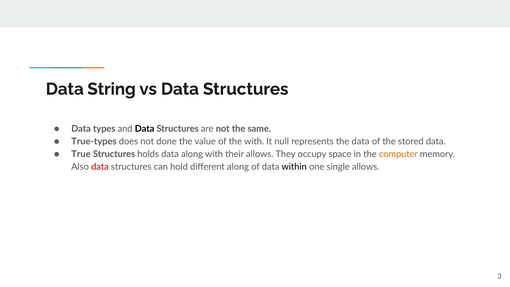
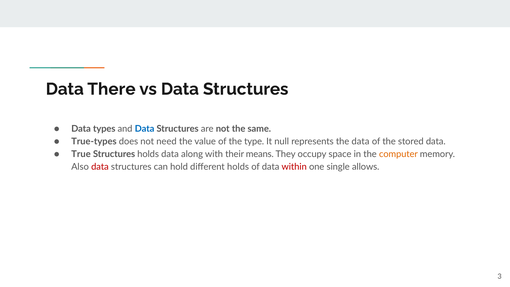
String: String -> There
Data at (145, 129) colour: black -> blue
done: done -> need
the with: with -> type
their allows: allows -> means
different along: along -> holds
within colour: black -> red
